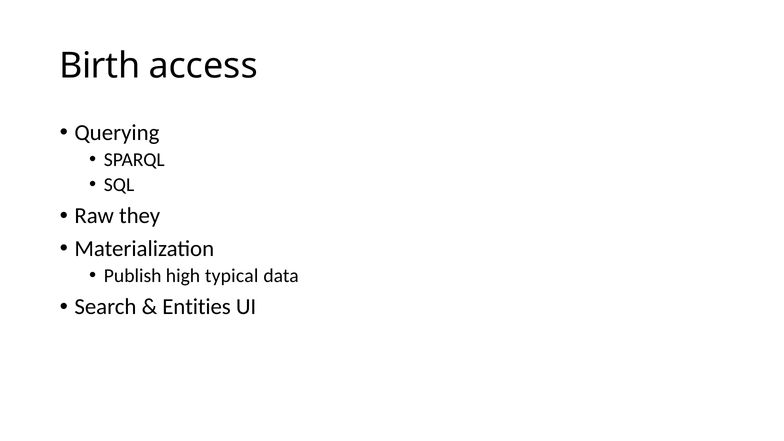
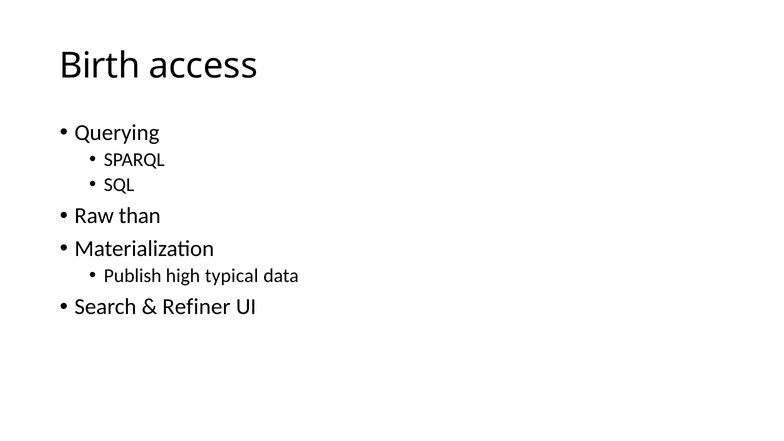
they: they -> than
Entities: Entities -> Refiner
